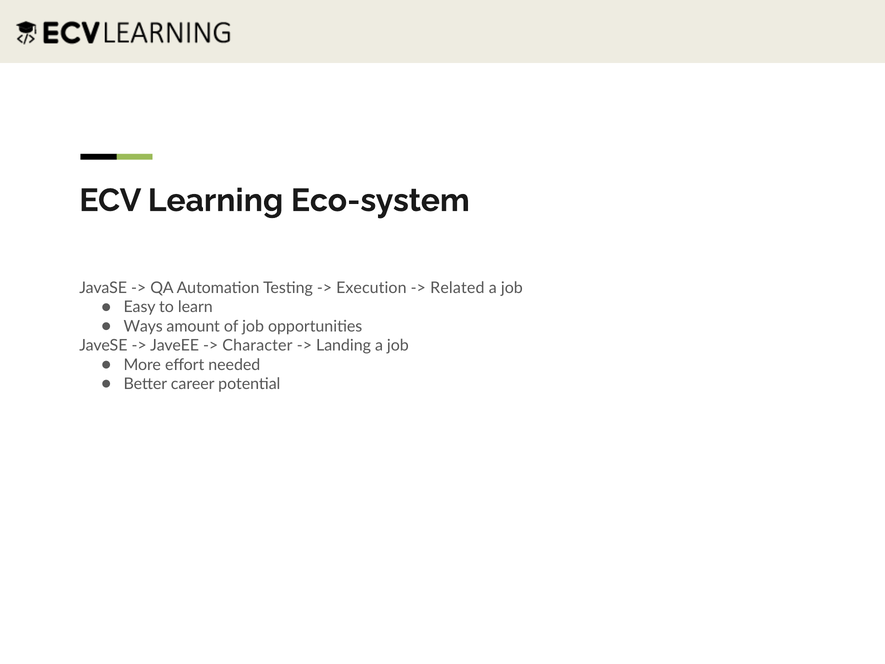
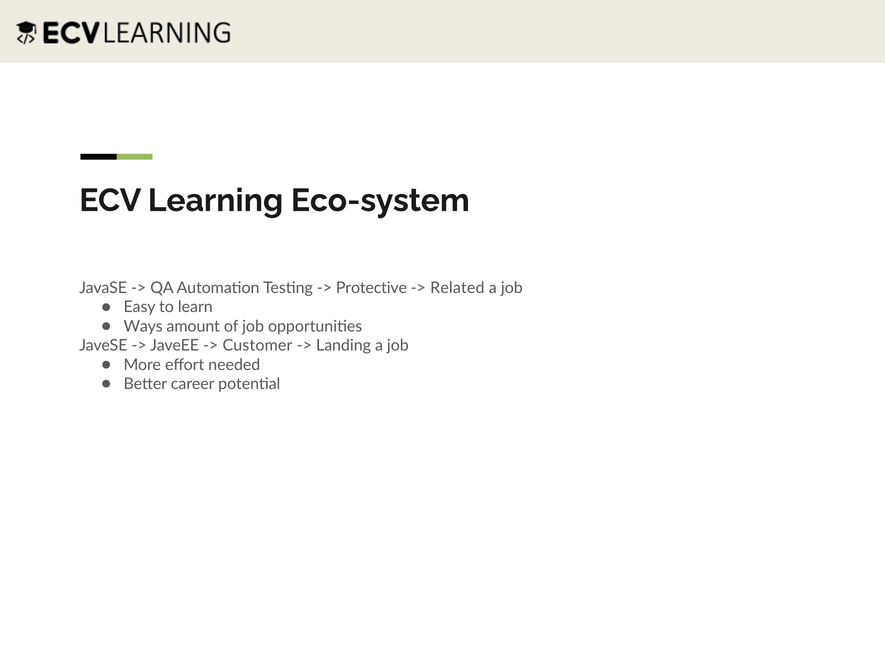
Execution: Execution -> Protective
Character: Character -> Customer
